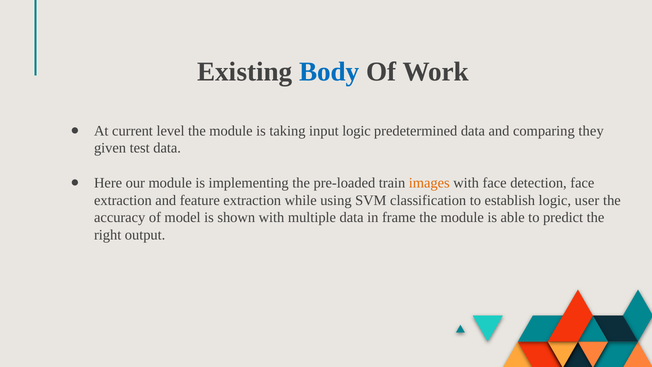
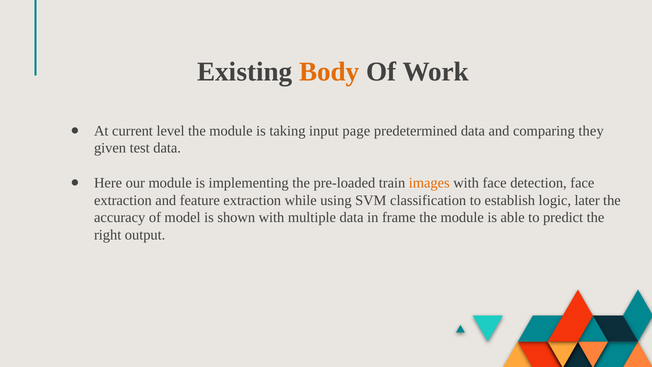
Body colour: blue -> orange
input logic: logic -> page
user: user -> later
